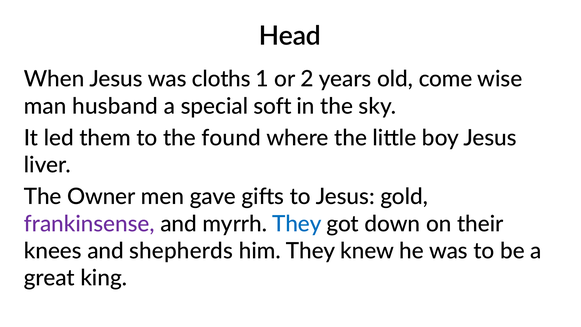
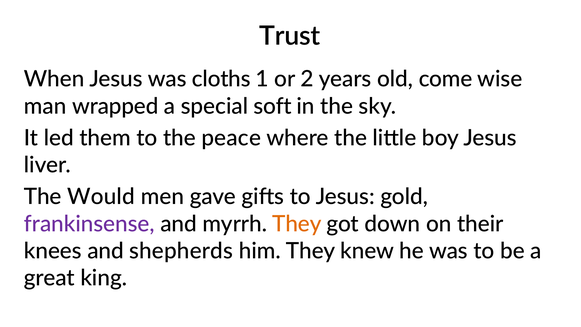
Head: Head -> Trust
husband: husband -> wrapped
found: found -> peace
Owner: Owner -> Would
They at (297, 224) colour: blue -> orange
